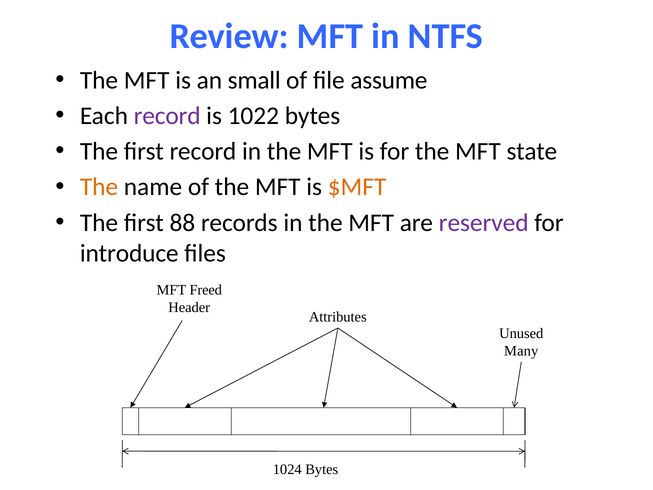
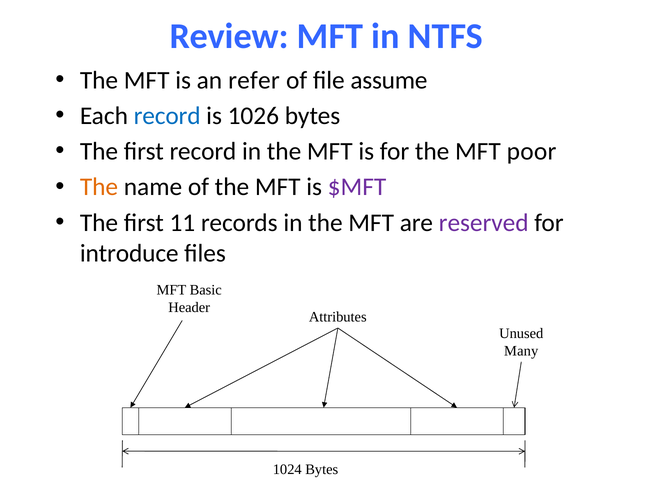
small: small -> refer
record at (167, 116) colour: purple -> blue
1022: 1022 -> 1026
state: state -> poor
$MFT colour: orange -> purple
88: 88 -> 11
Freed: Freed -> Basic
